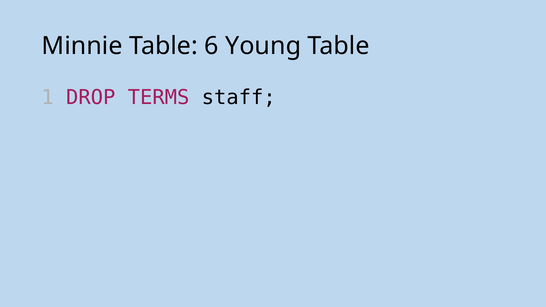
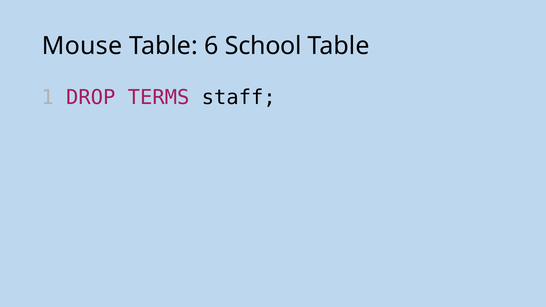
Minnie: Minnie -> Mouse
Young: Young -> School
